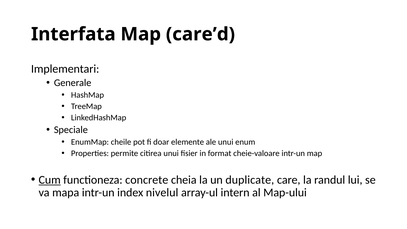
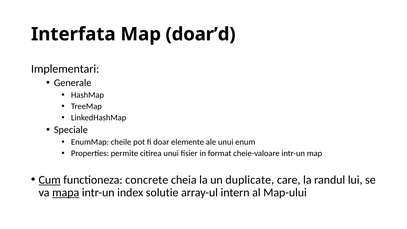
care’d: care’d -> doar’d
mapa underline: none -> present
nivelul: nivelul -> solutie
